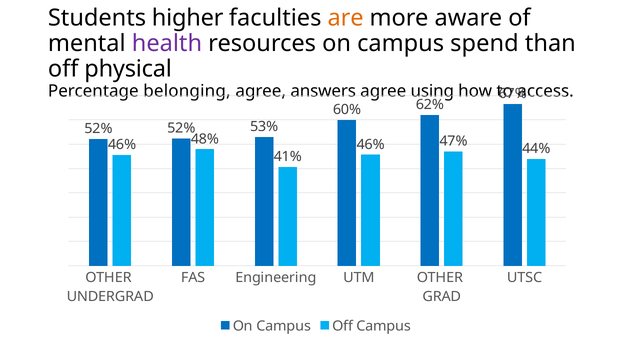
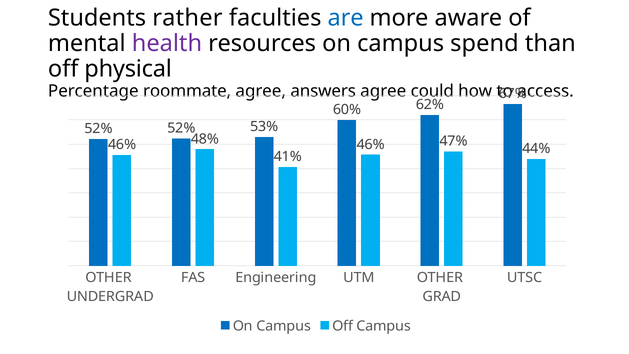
higher: higher -> rather
are colour: orange -> blue
belonging: belonging -> roommate
using: using -> could
